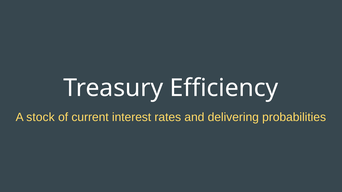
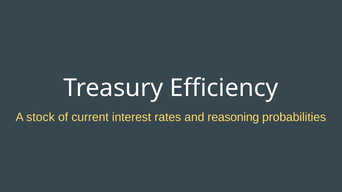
delivering: delivering -> reasoning
